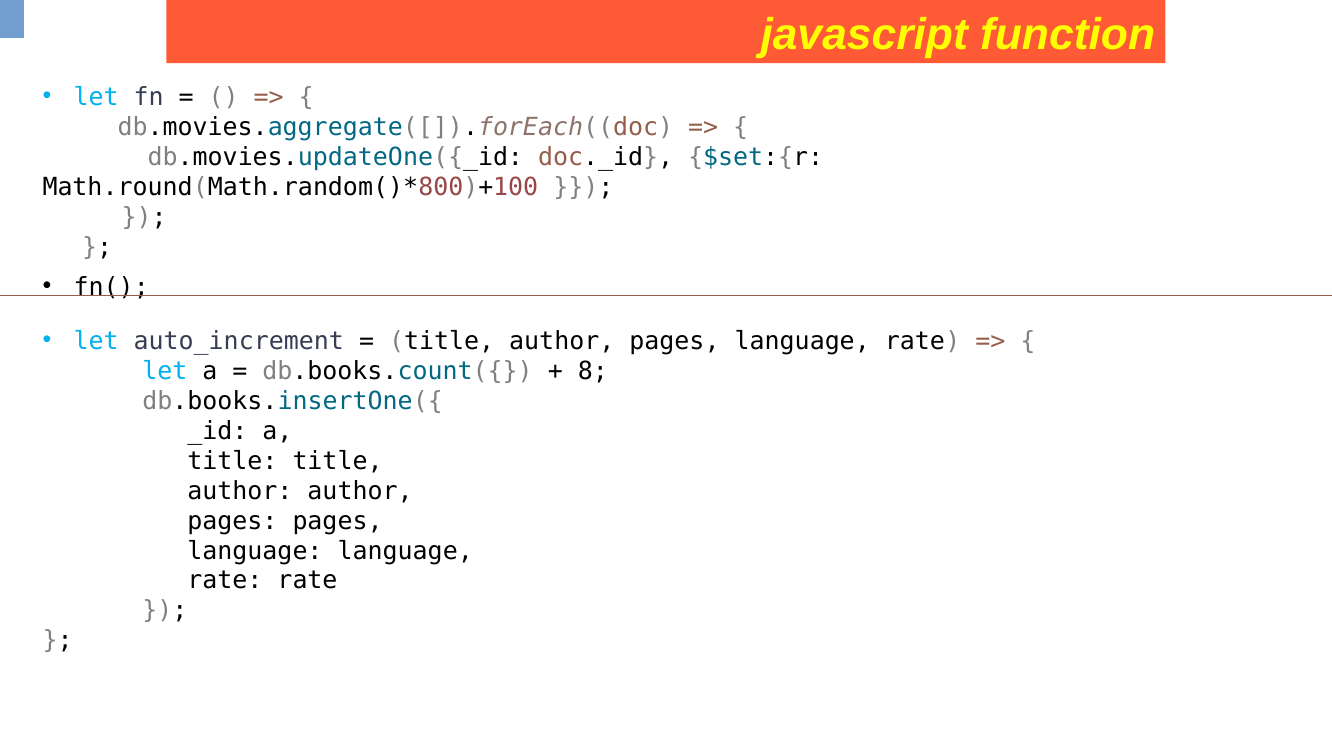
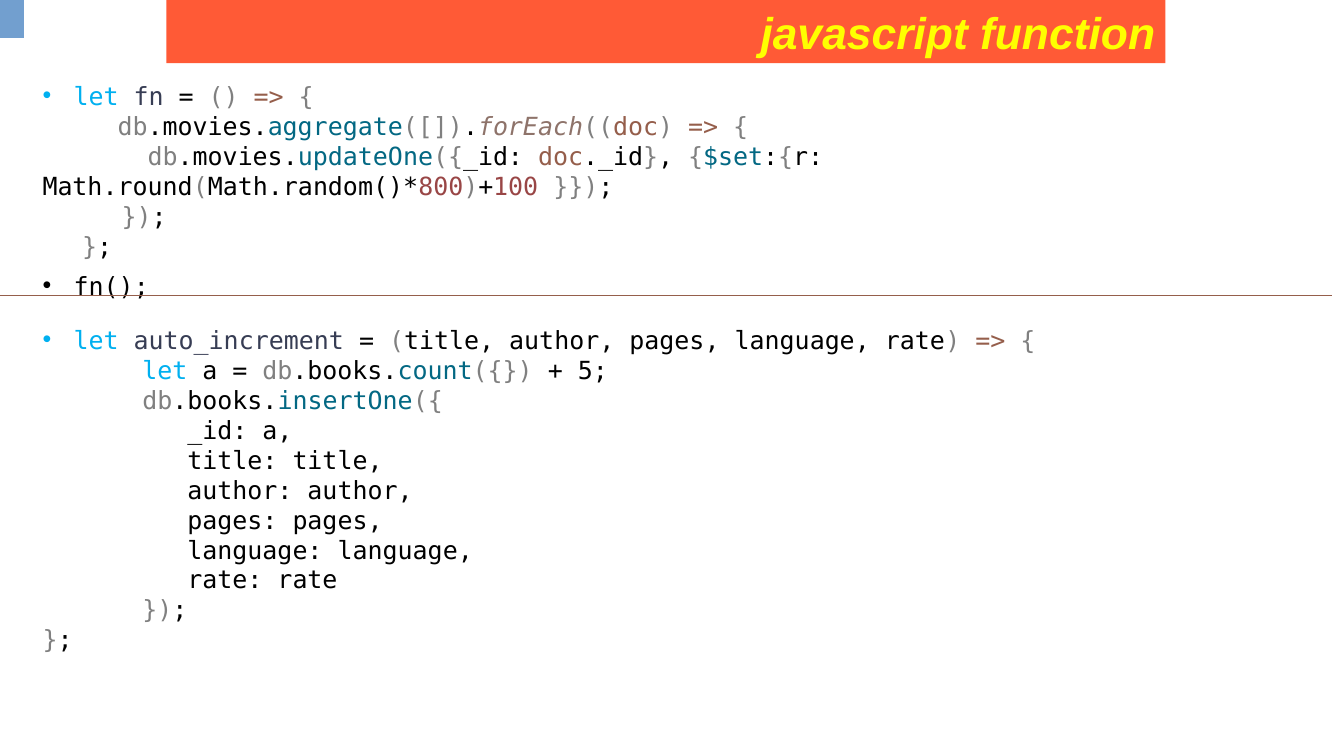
8: 8 -> 5
